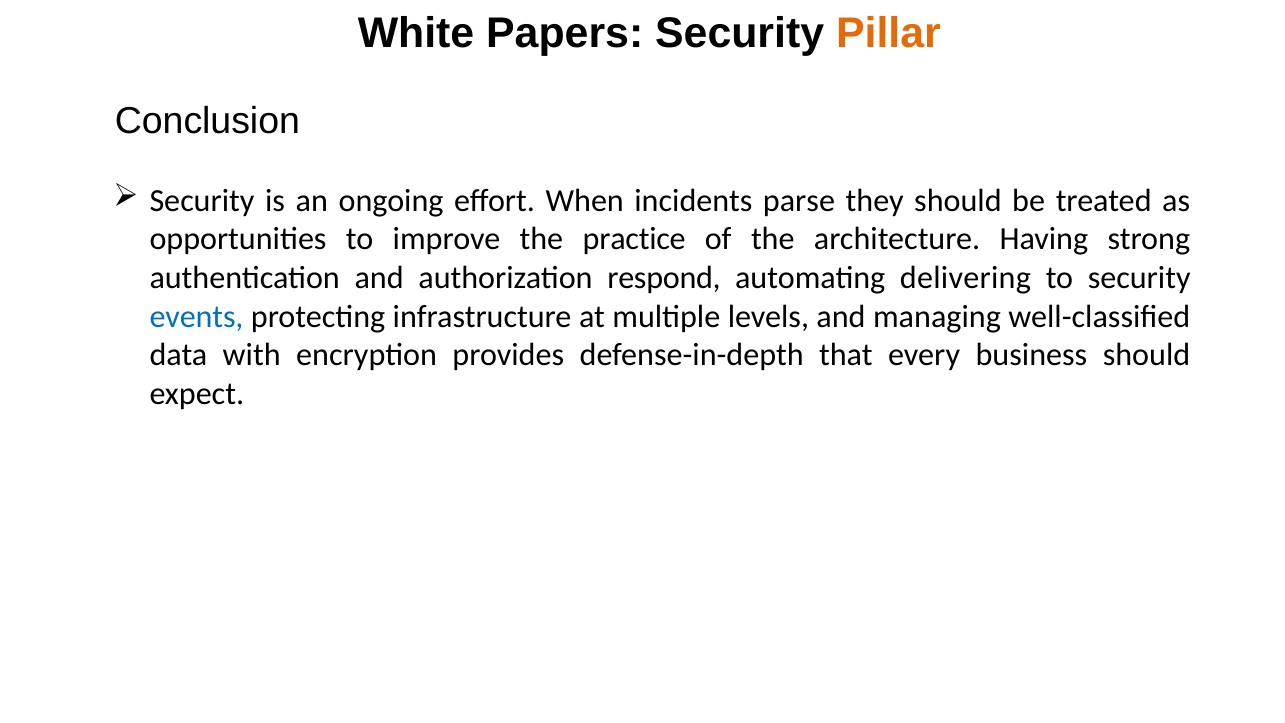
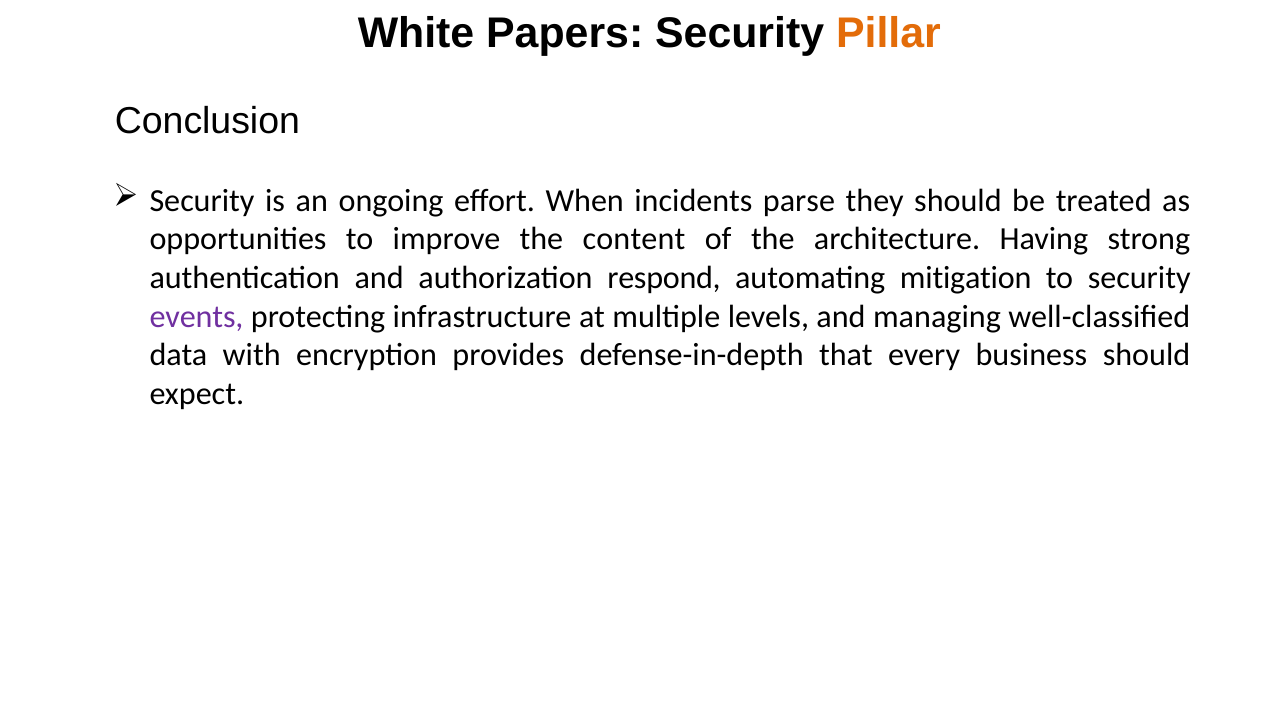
practice: practice -> content
delivering: delivering -> mitigation
events colour: blue -> purple
